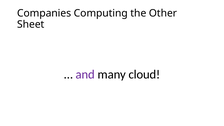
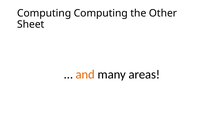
Companies at (44, 13): Companies -> Computing
and colour: purple -> orange
cloud: cloud -> areas
